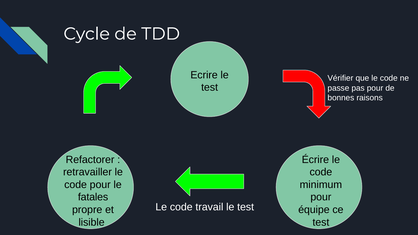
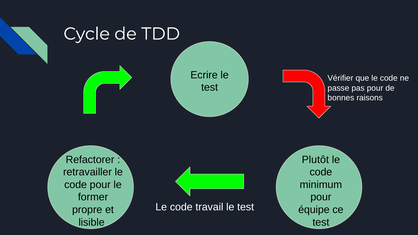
Écrire: Écrire -> Plutôt
fatales: fatales -> former
